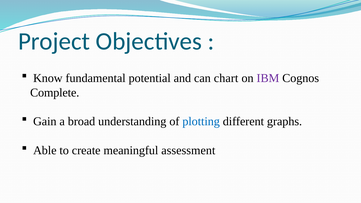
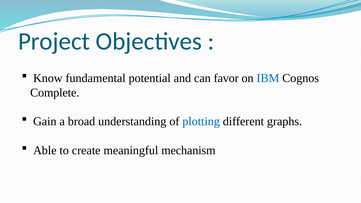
chart: chart -> favor
IBM colour: purple -> blue
assessment: assessment -> mechanism
